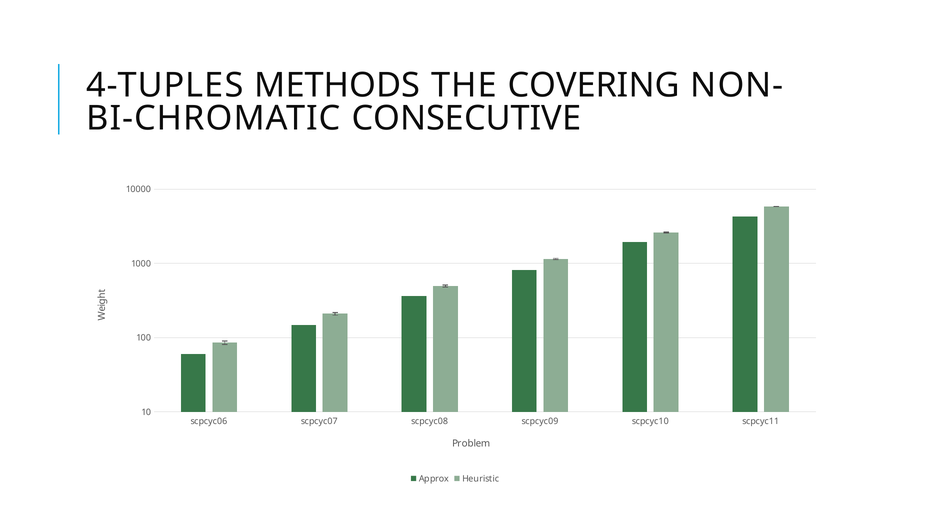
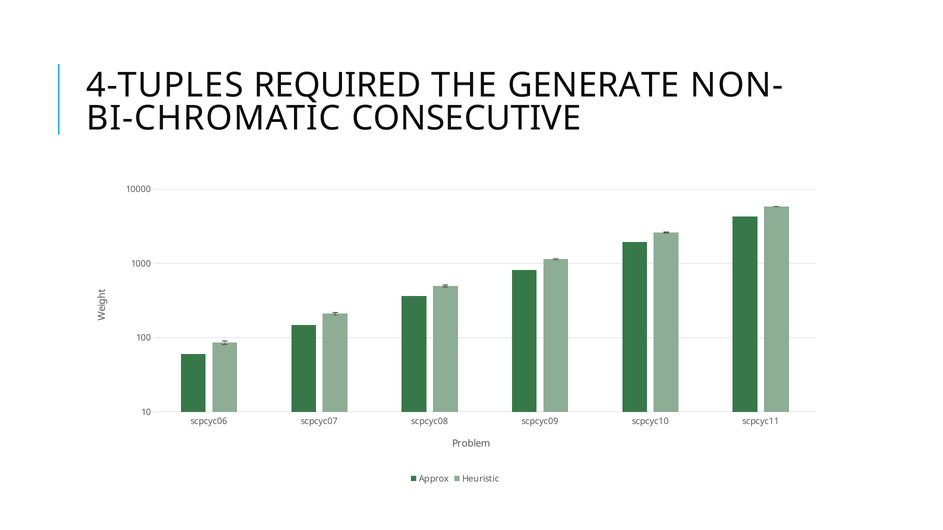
METHODS: METHODS -> REQUIRED
COVERING: COVERING -> GENERATE
